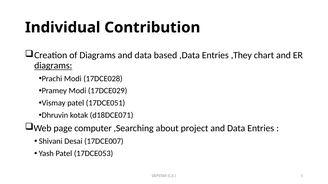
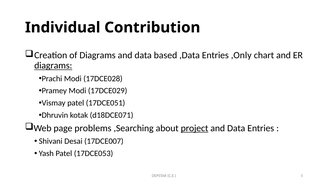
,They: ,They -> ,Only
computer: computer -> problems
project underline: none -> present
